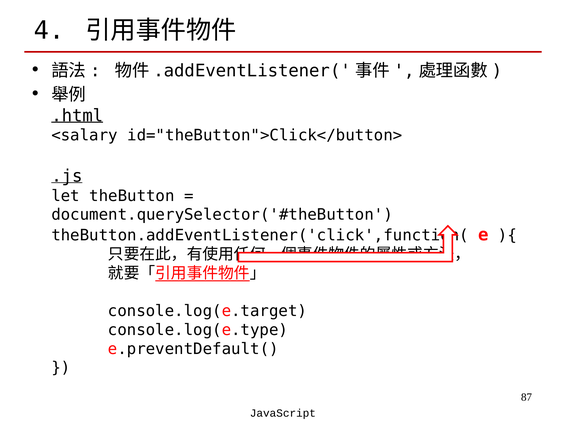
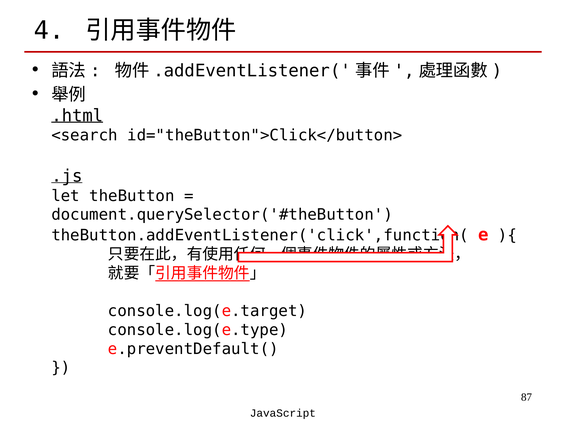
<salary: <salary -> <search
